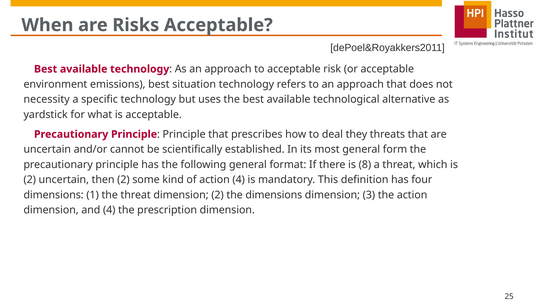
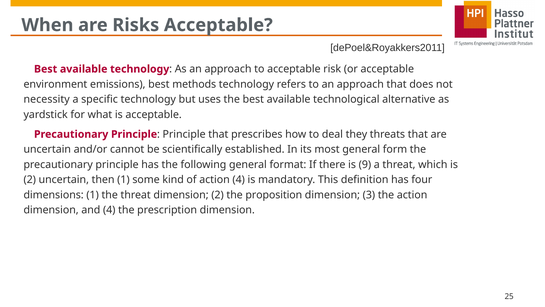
situation: situation -> methods
8: 8 -> 9
then 2: 2 -> 1
the dimensions: dimensions -> proposition
